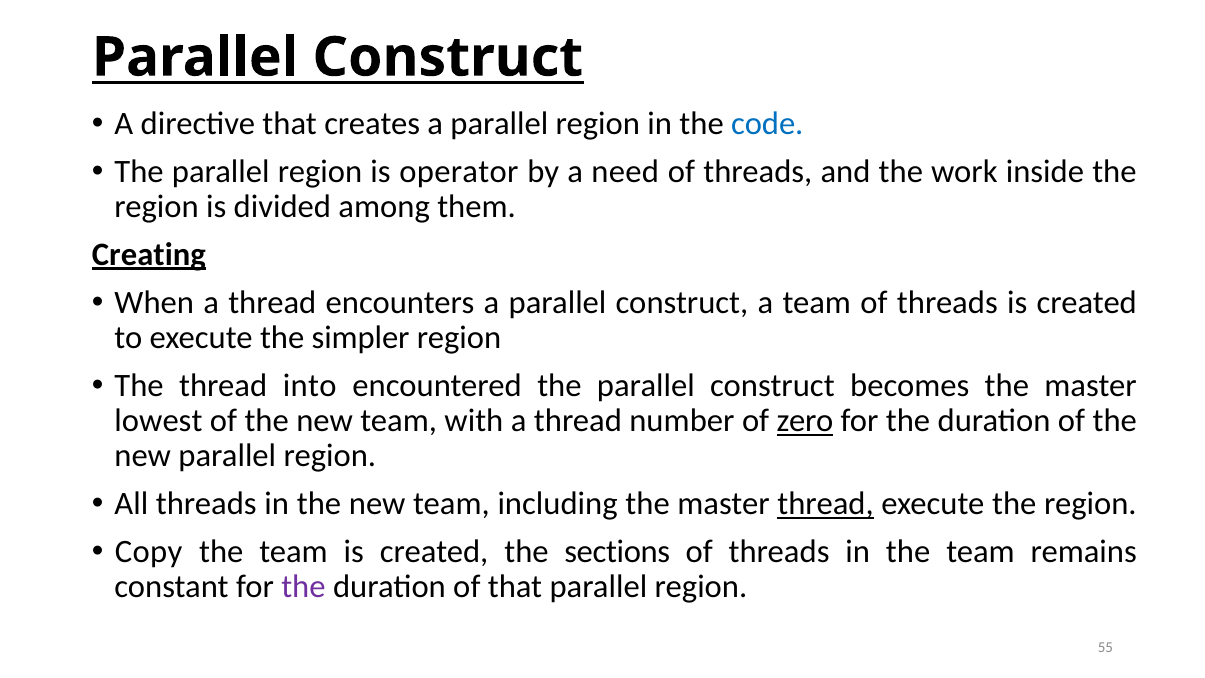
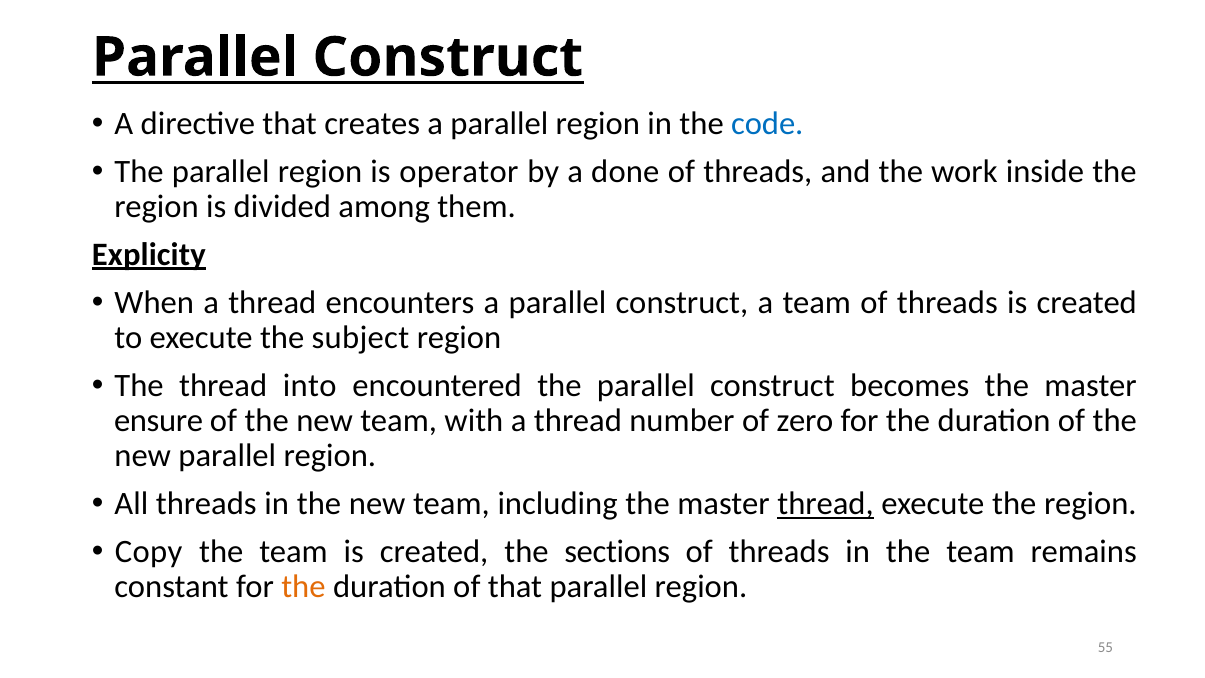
need: need -> done
Creating: Creating -> Explicity
simpler: simpler -> subject
lowest: lowest -> ensure
zero underline: present -> none
the at (303, 587) colour: purple -> orange
